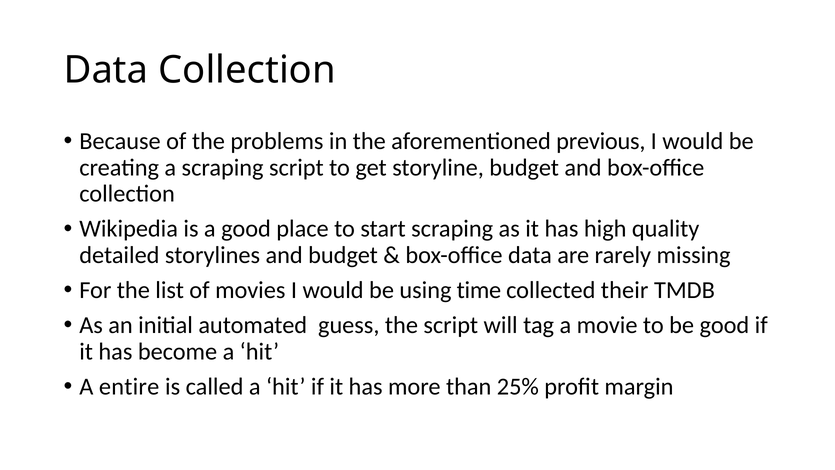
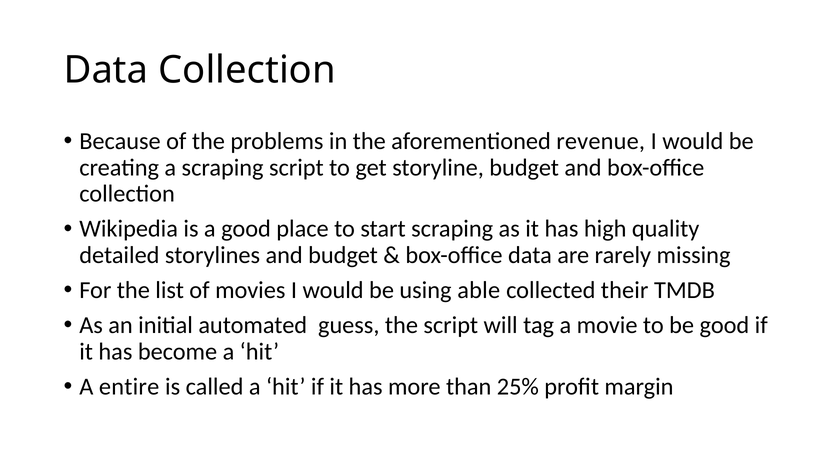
previous: previous -> revenue
time: time -> able
